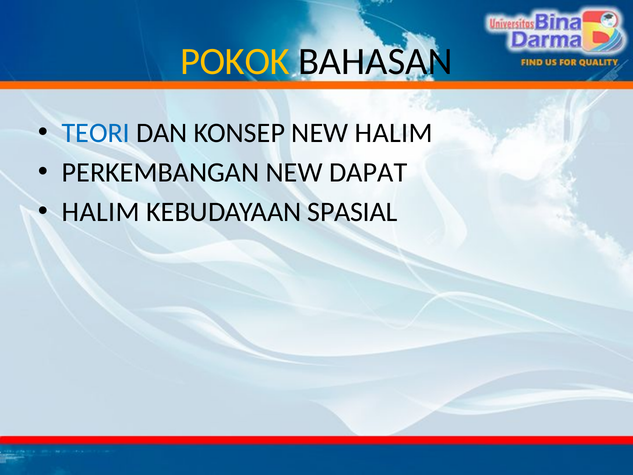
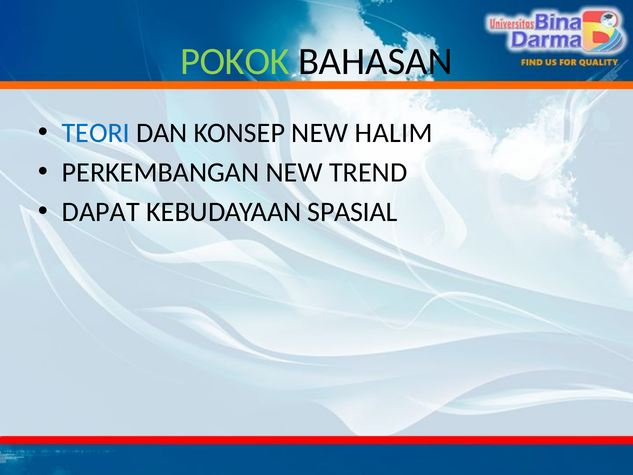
POKOK colour: yellow -> light green
DAPAT: DAPAT -> TREND
HALIM at (101, 212): HALIM -> DAPAT
